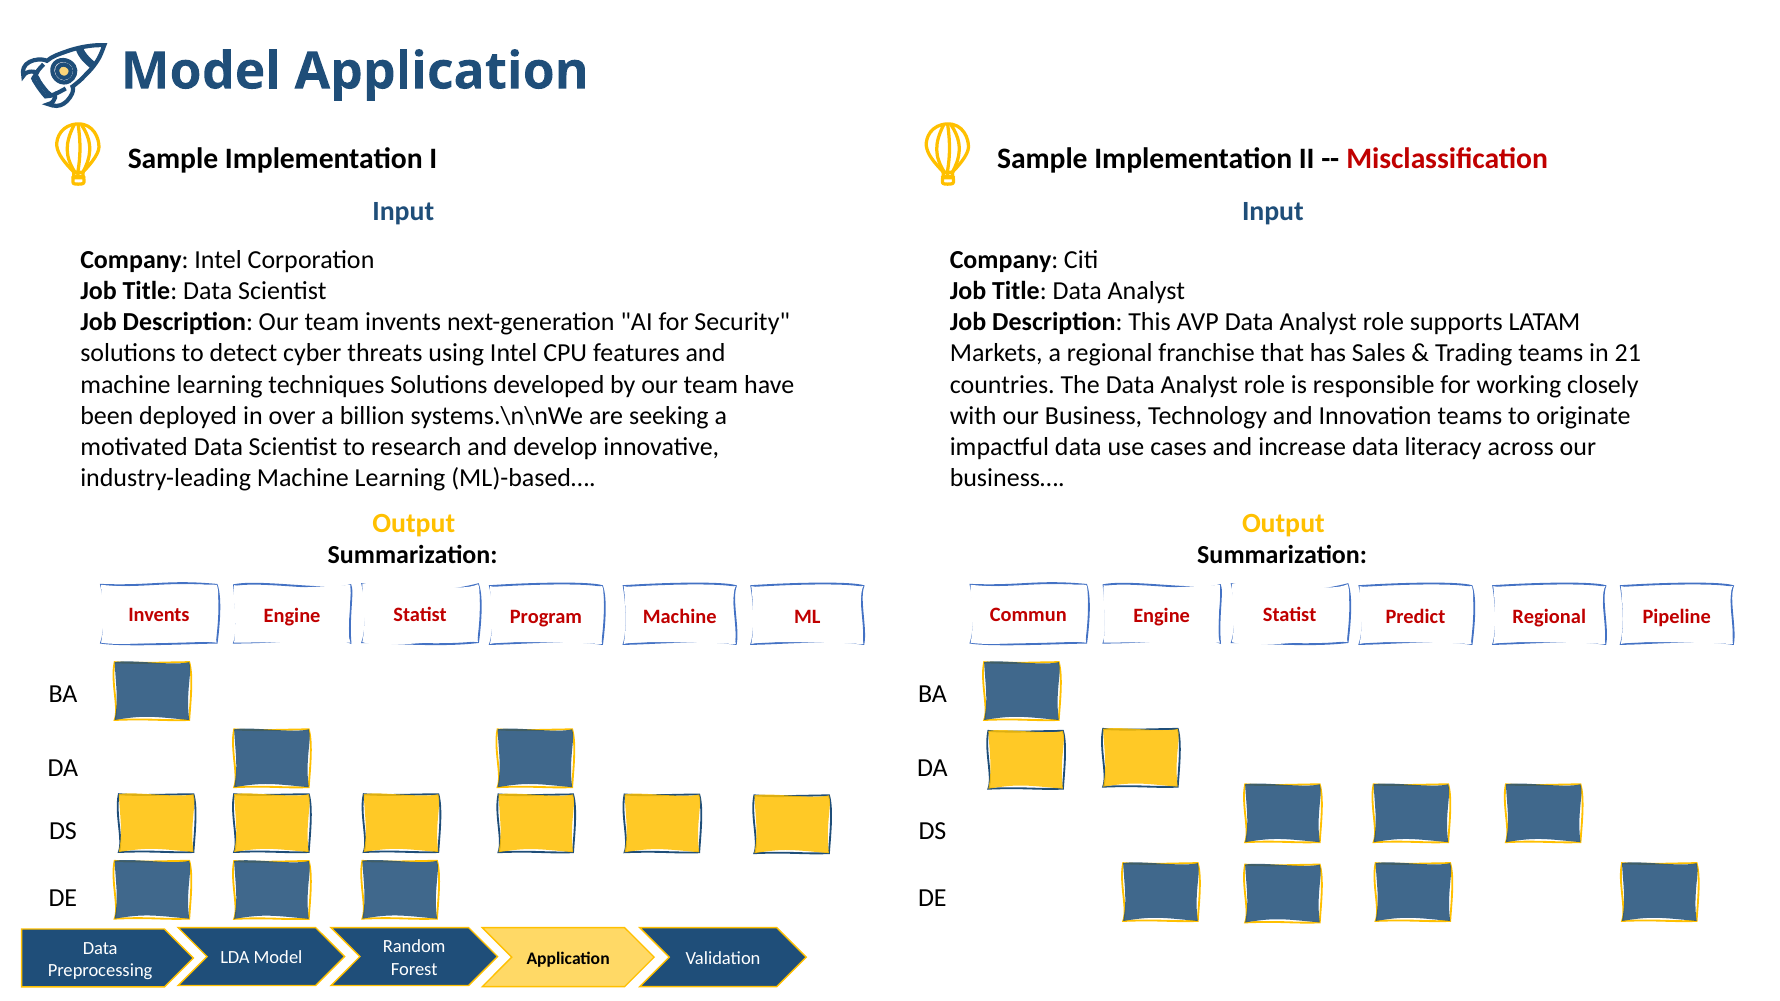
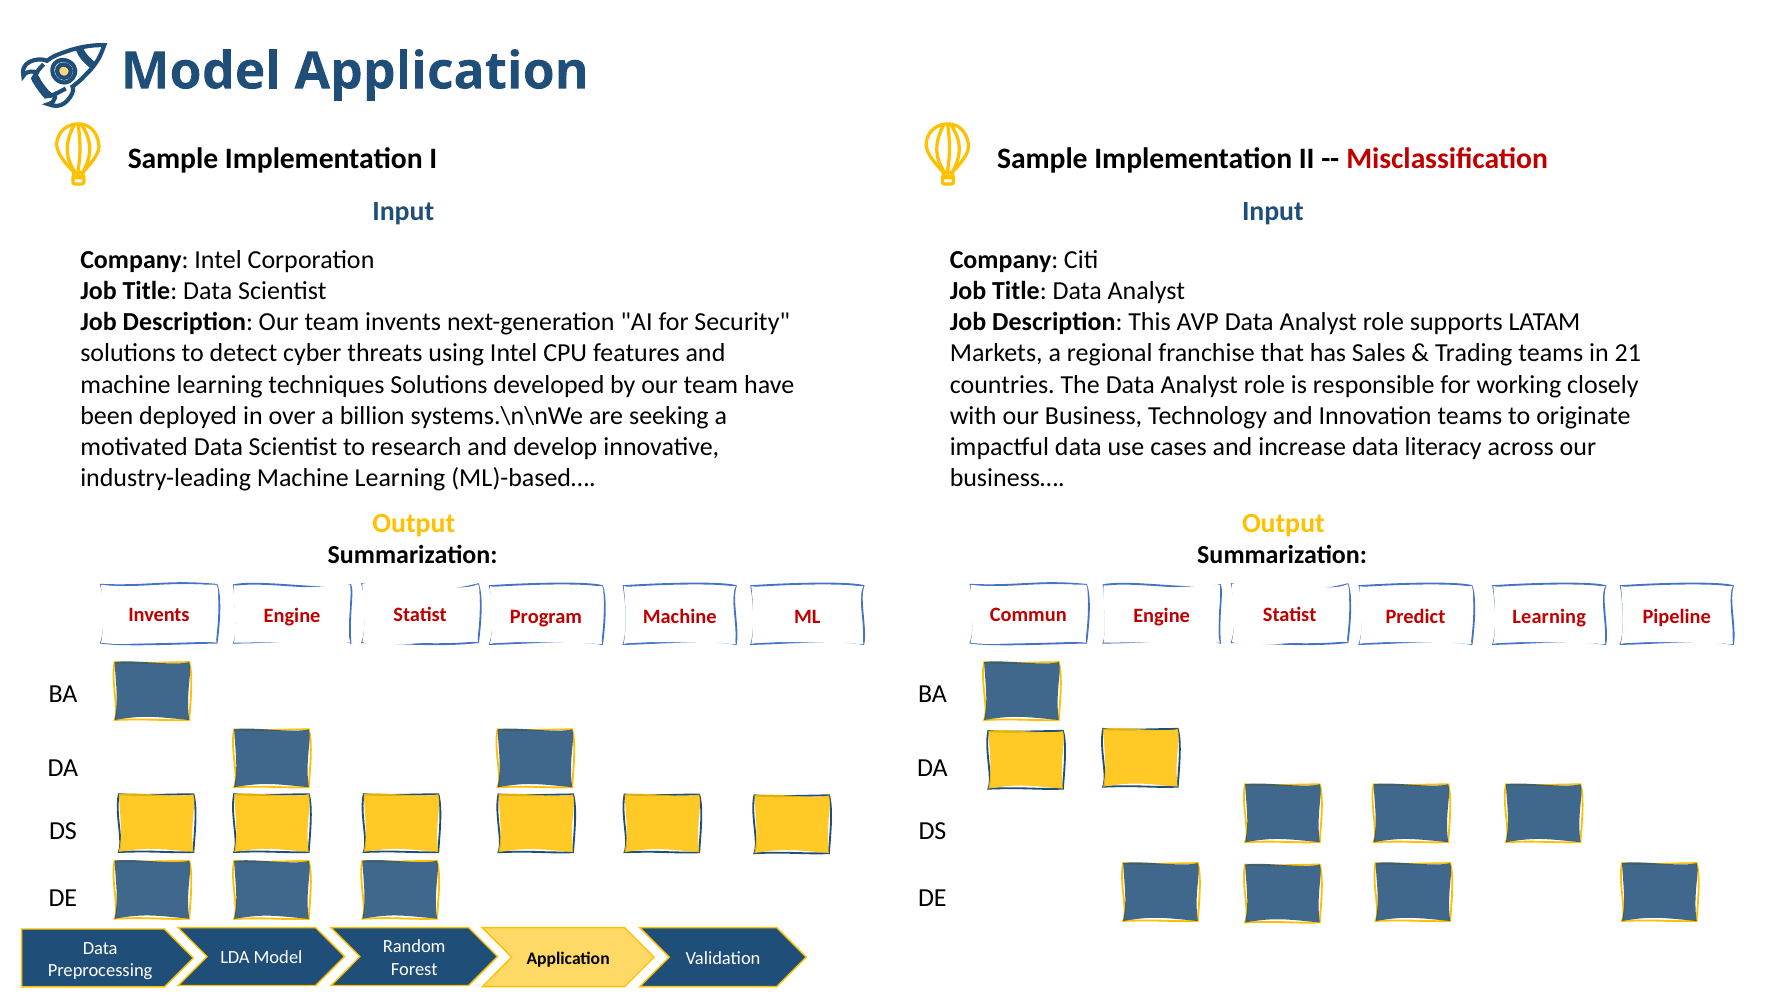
Predict Regional: Regional -> Learning
